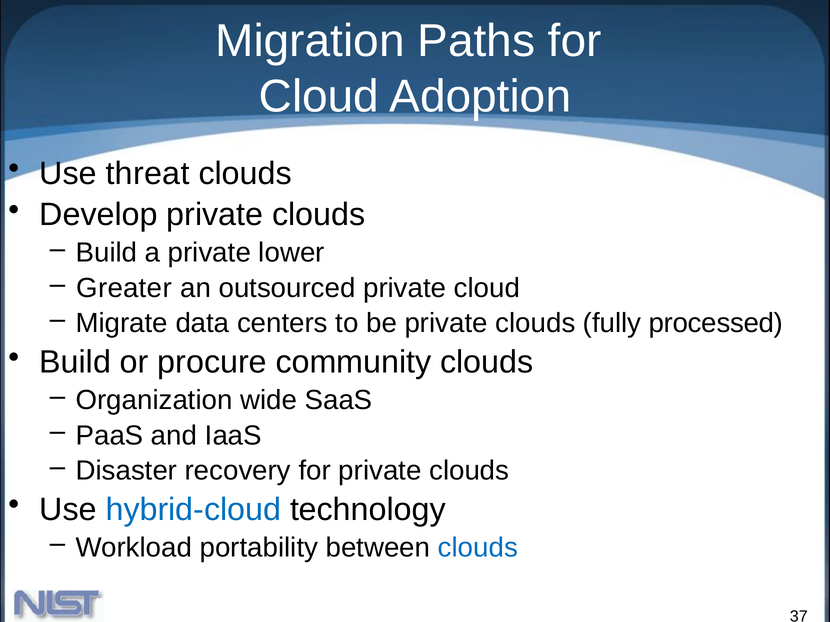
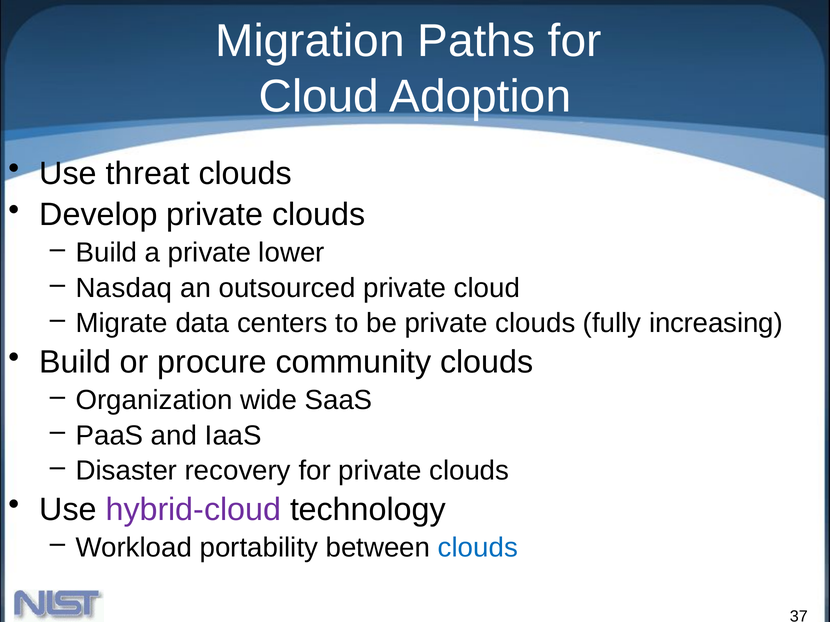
Greater: Greater -> Nasdaq
processed: processed -> increasing
hybrid-cloud colour: blue -> purple
